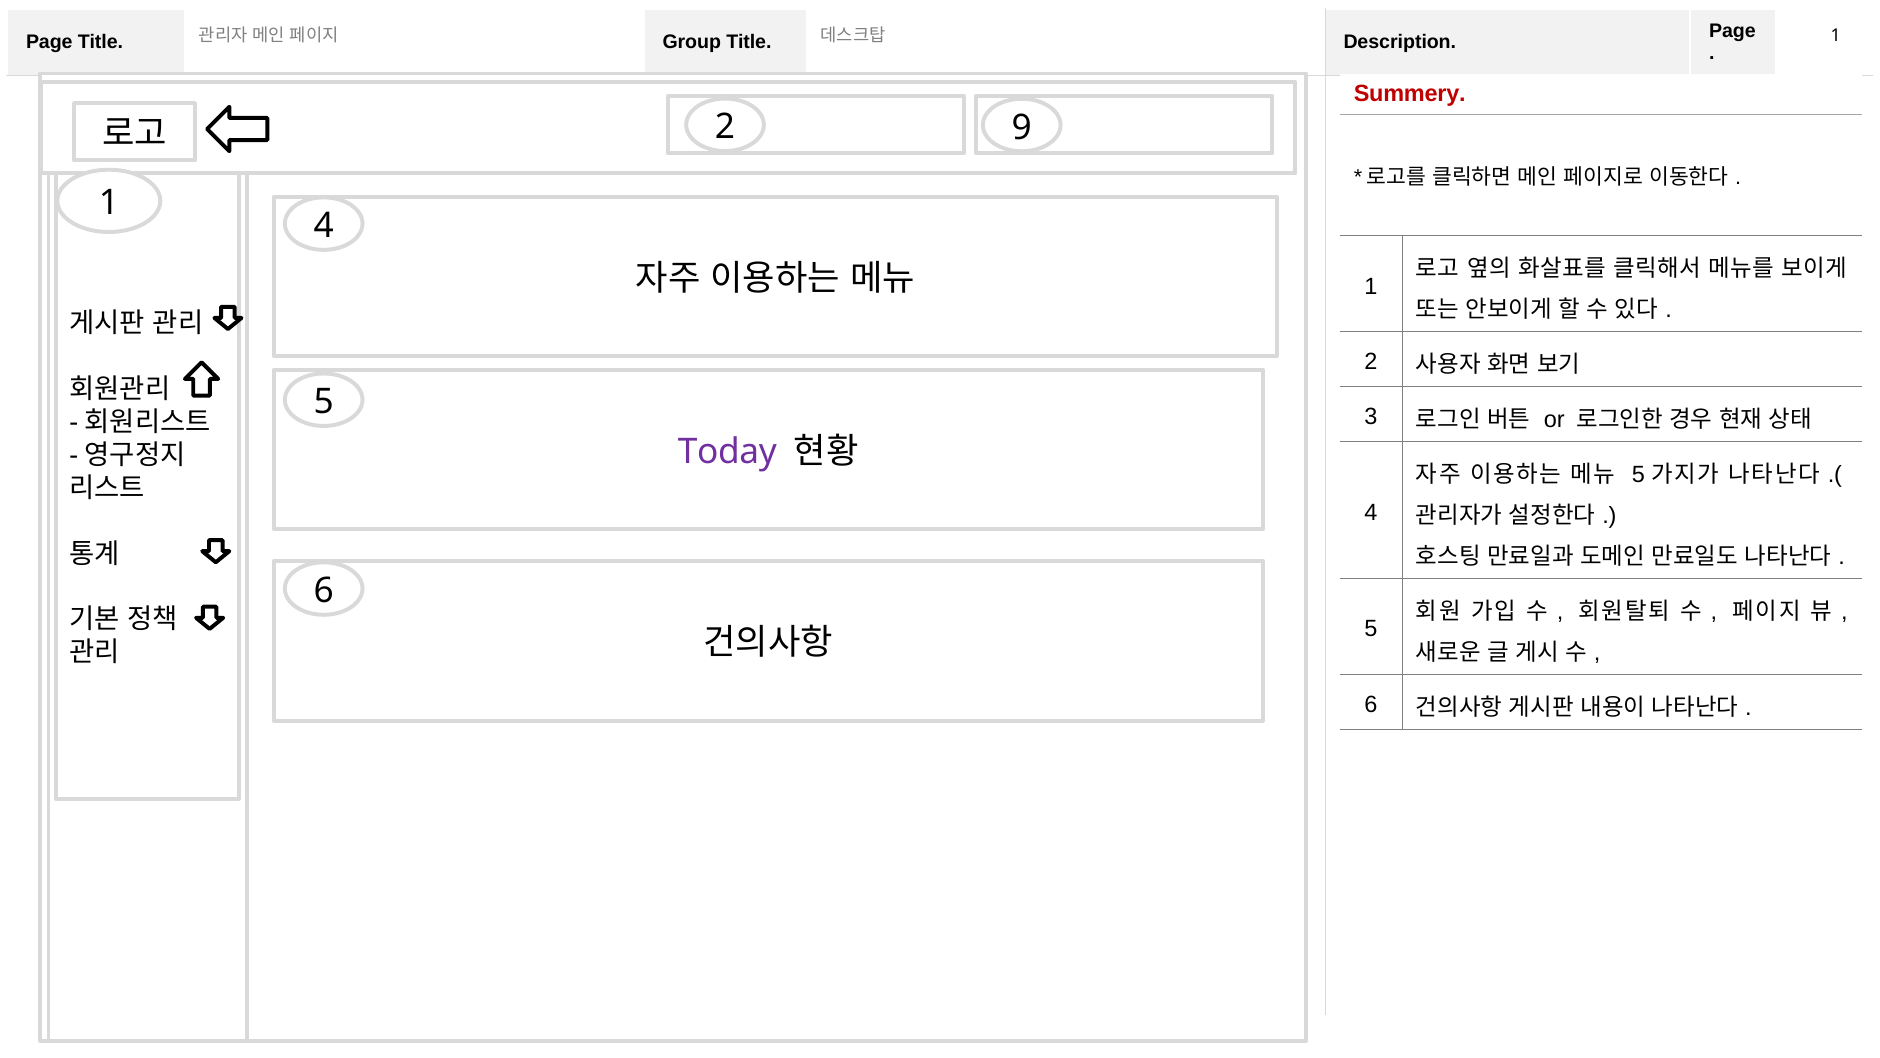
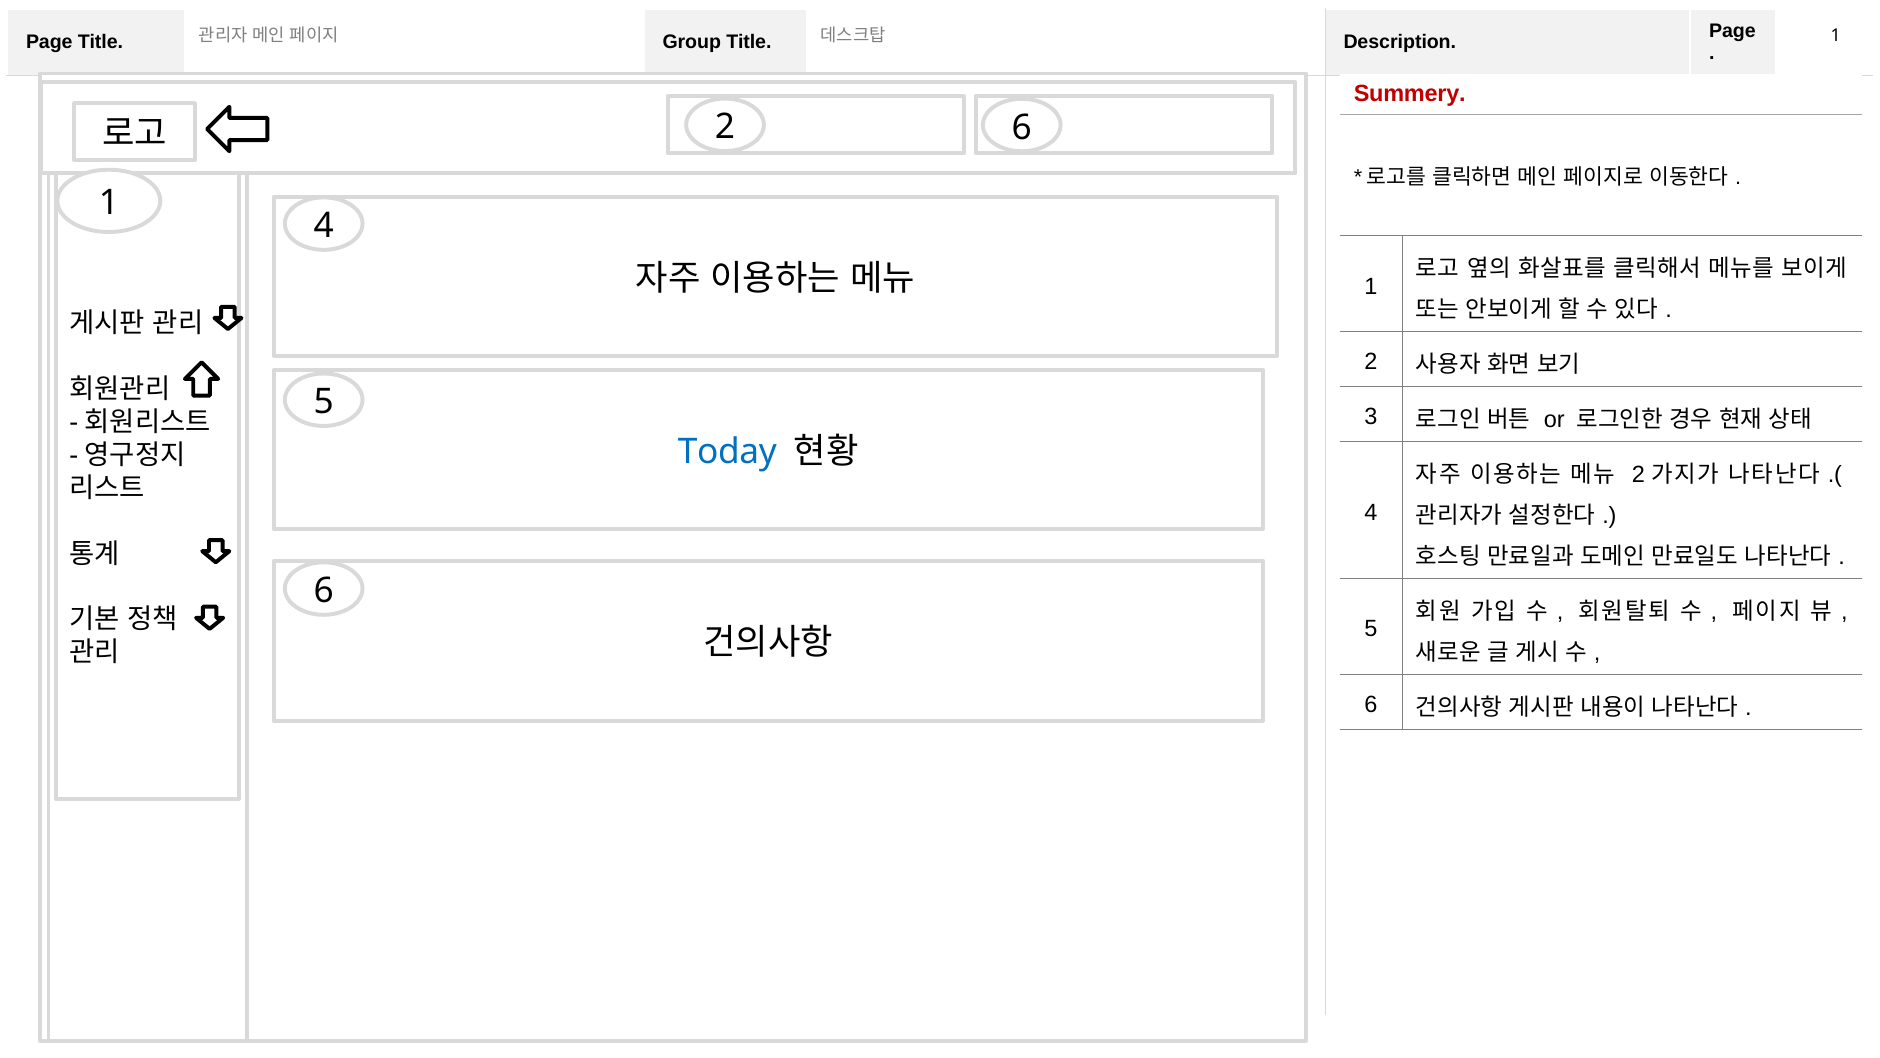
9 at (1022, 127): 9 -> 6
Today colour: purple -> blue
5 at (1638, 474): 5 -> 2
